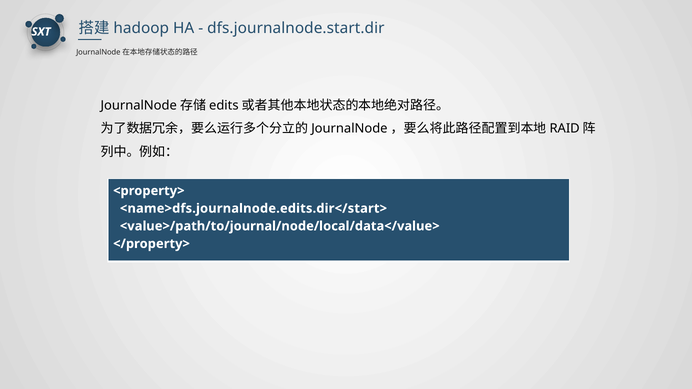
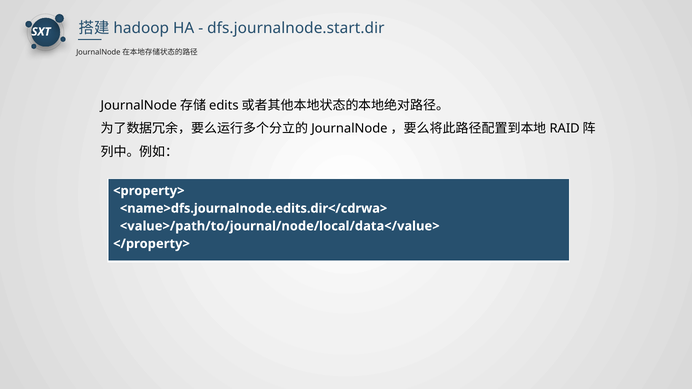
<name>dfs.journalnode.edits.dir</start>: <name>dfs.journalnode.edits.dir</start> -> <name>dfs.journalnode.edits.dir</cdrwa>
